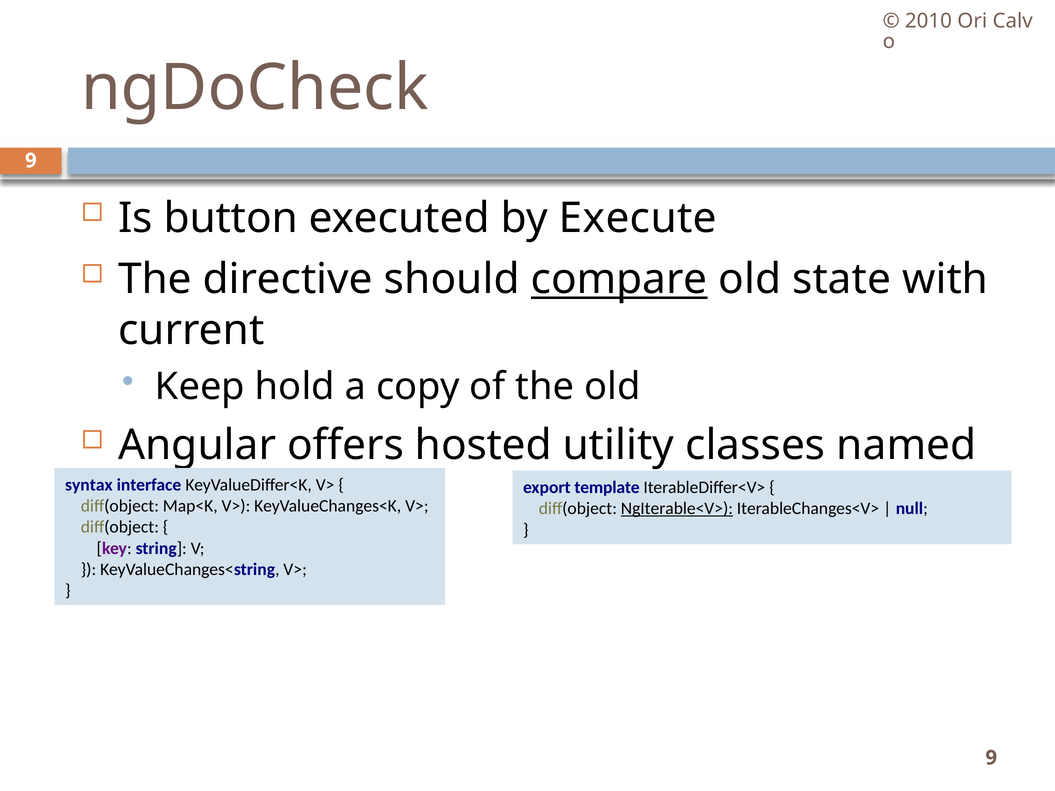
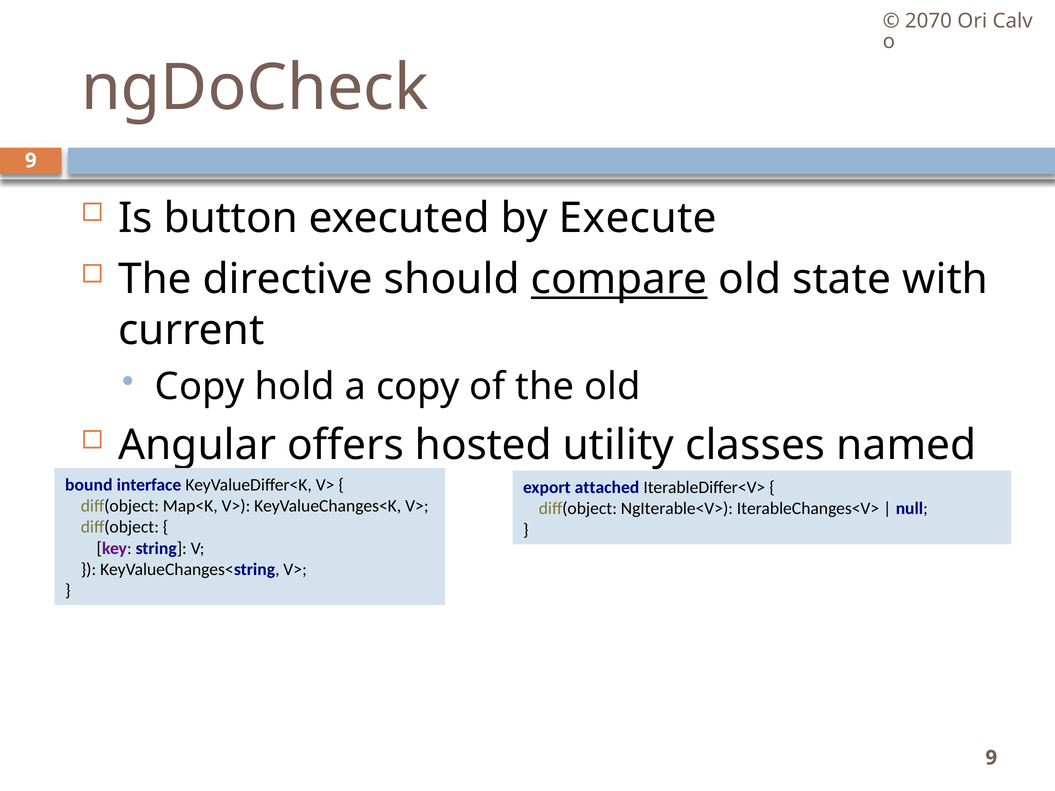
2010: 2010 -> 2070
Keep at (200, 387): Keep -> Copy
syntax: syntax -> bound
template: template -> attached
NgIterable<V> underline: present -> none
